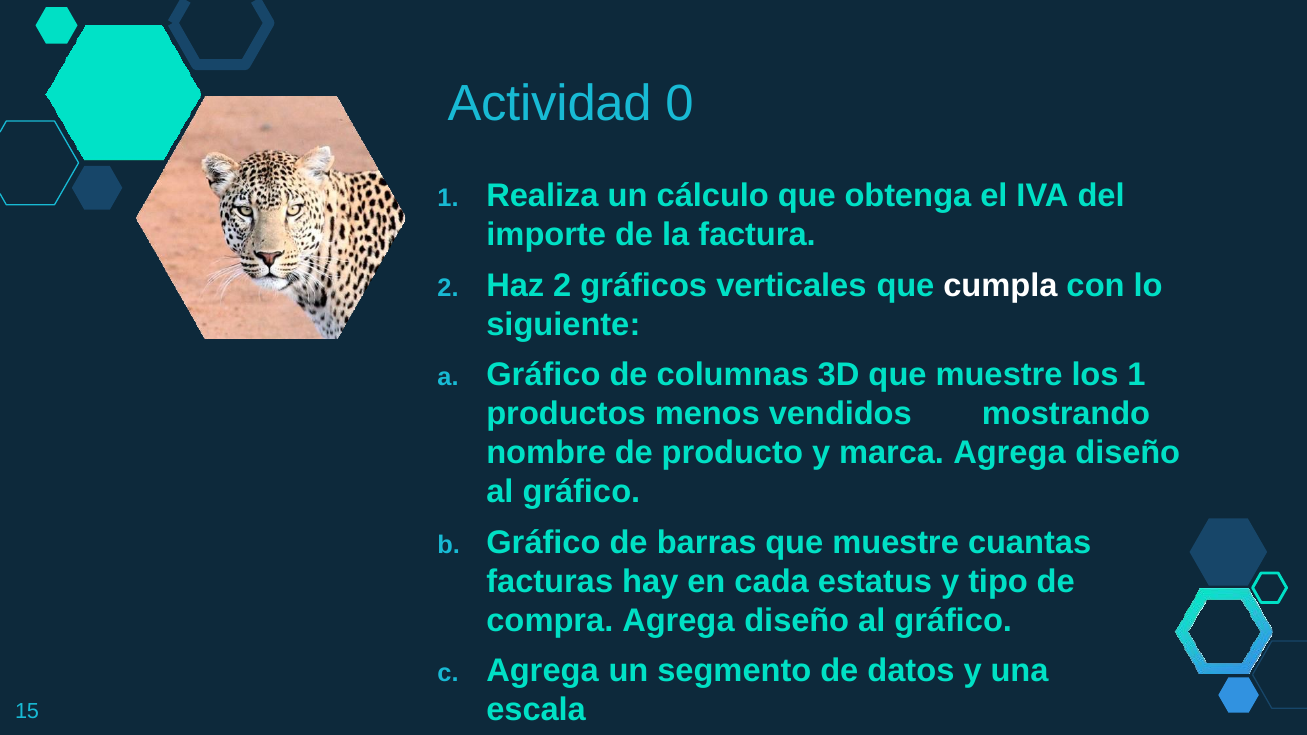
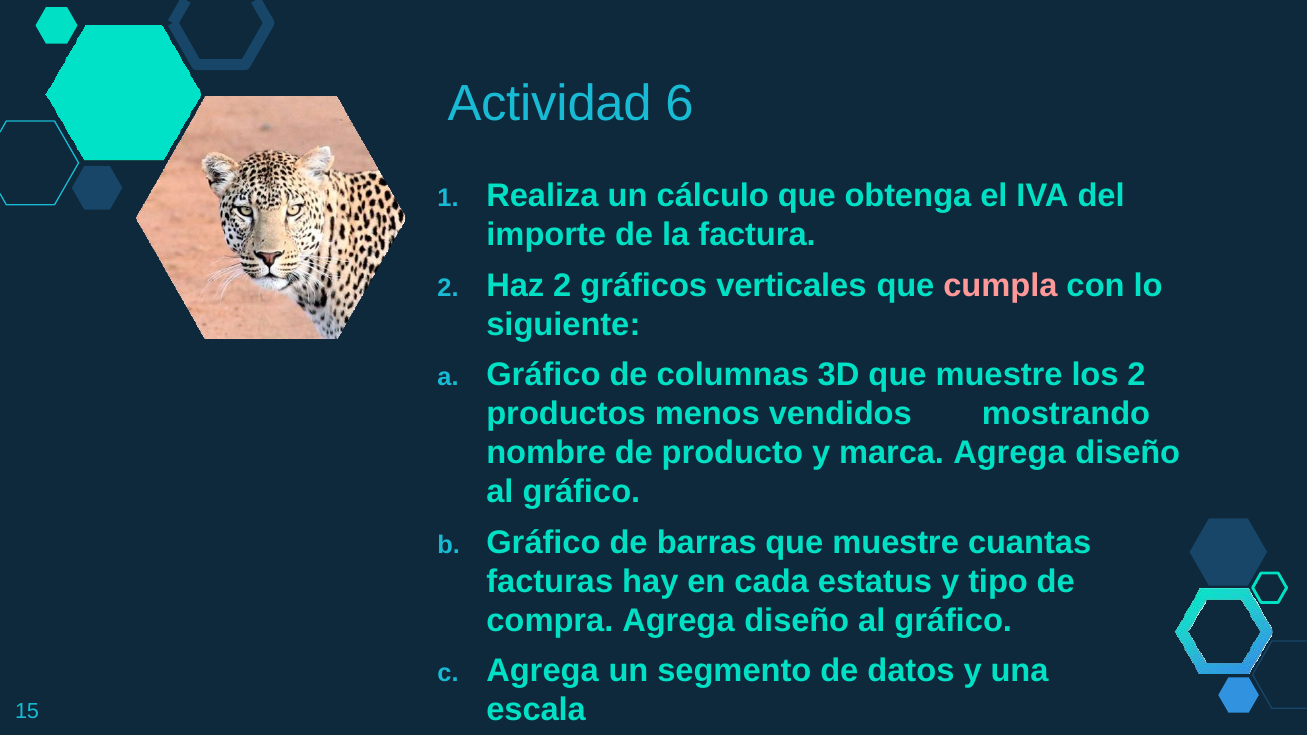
0: 0 -> 6
cumpla colour: white -> pink
los 1: 1 -> 2
